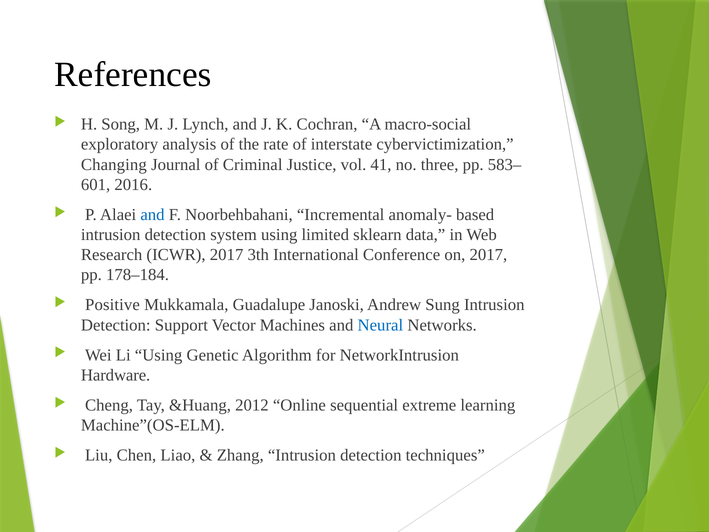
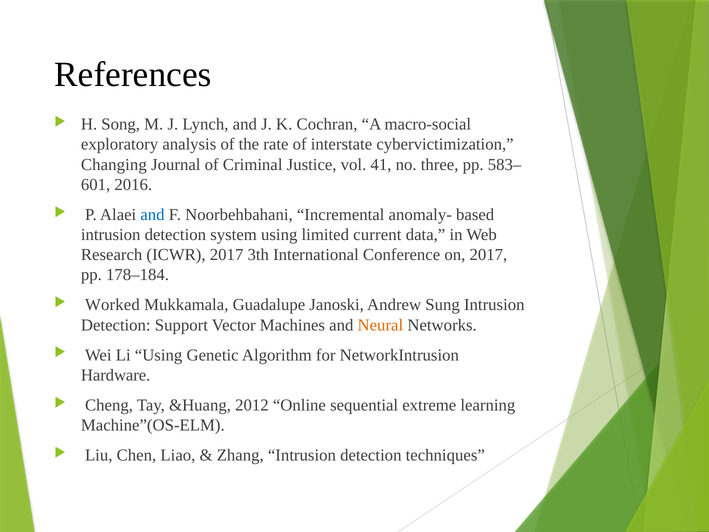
sklearn: sklearn -> current
Positive: Positive -> Worked
Neural colour: blue -> orange
